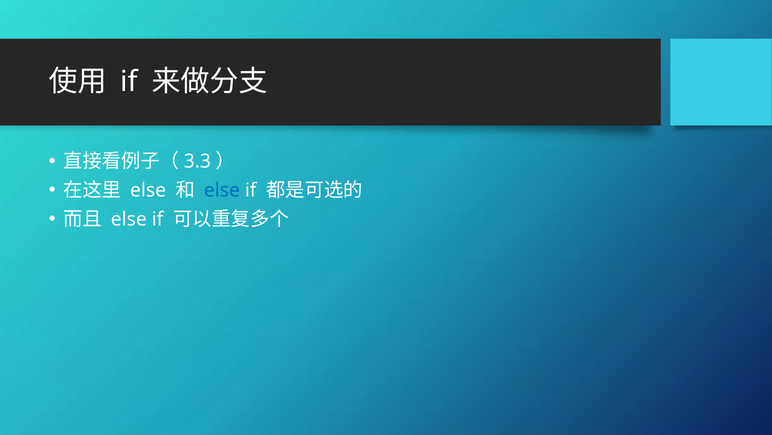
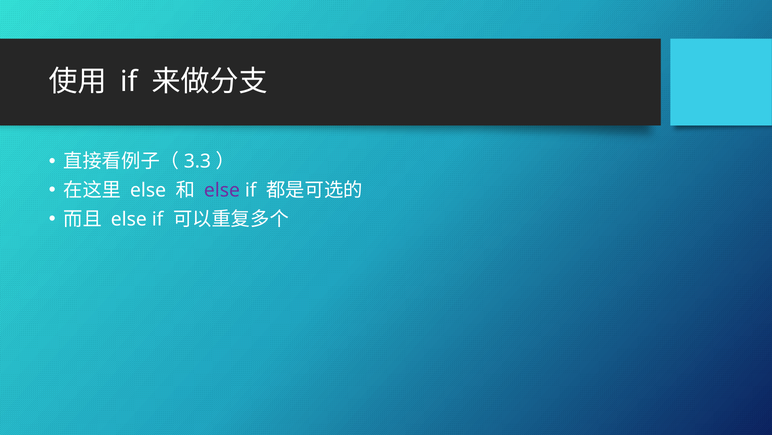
else at (222, 190) colour: blue -> purple
